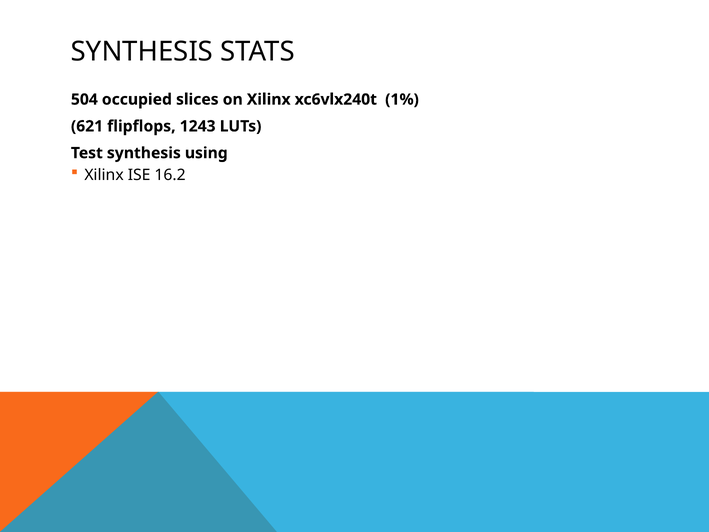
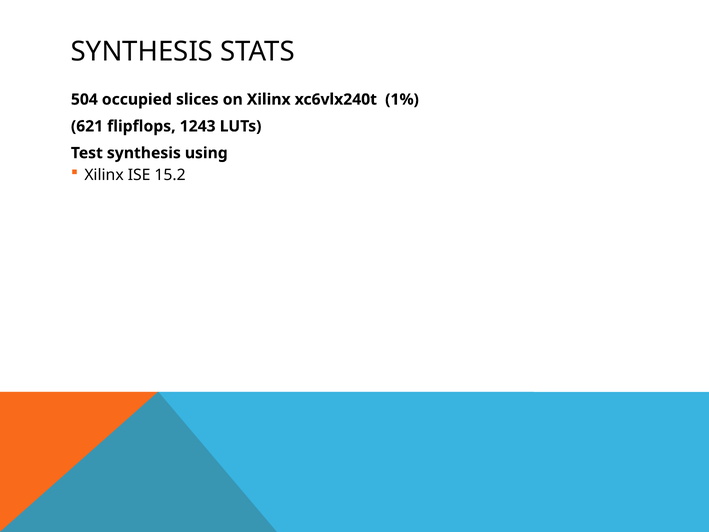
16.2: 16.2 -> 15.2
